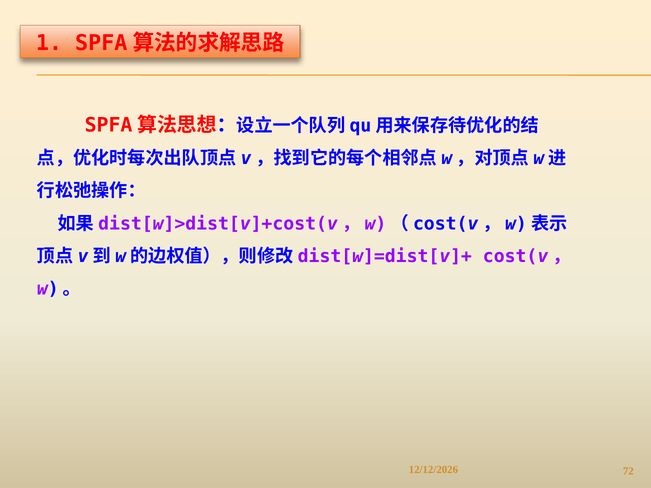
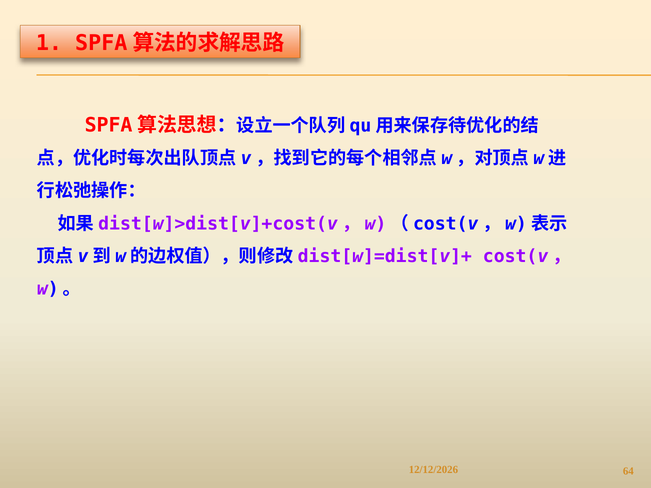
72: 72 -> 64
